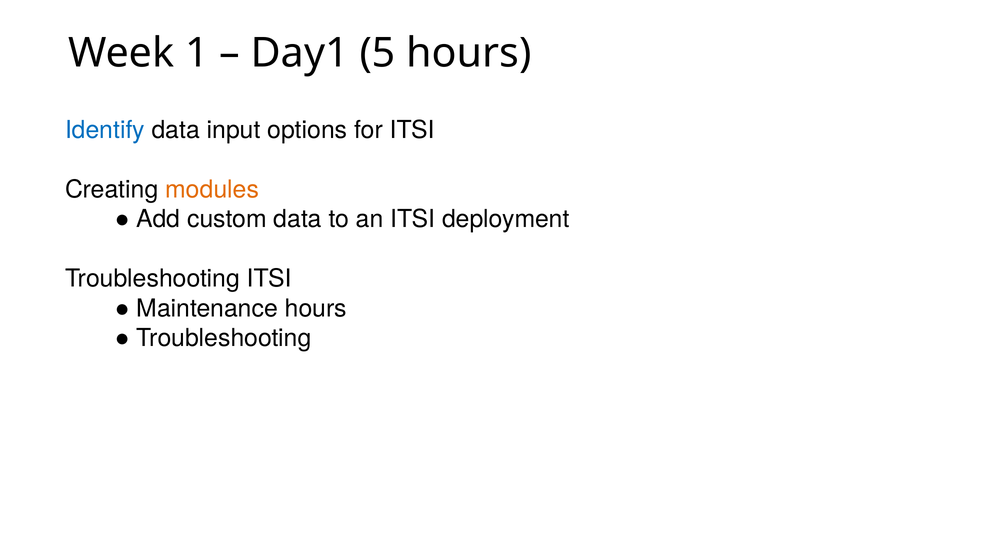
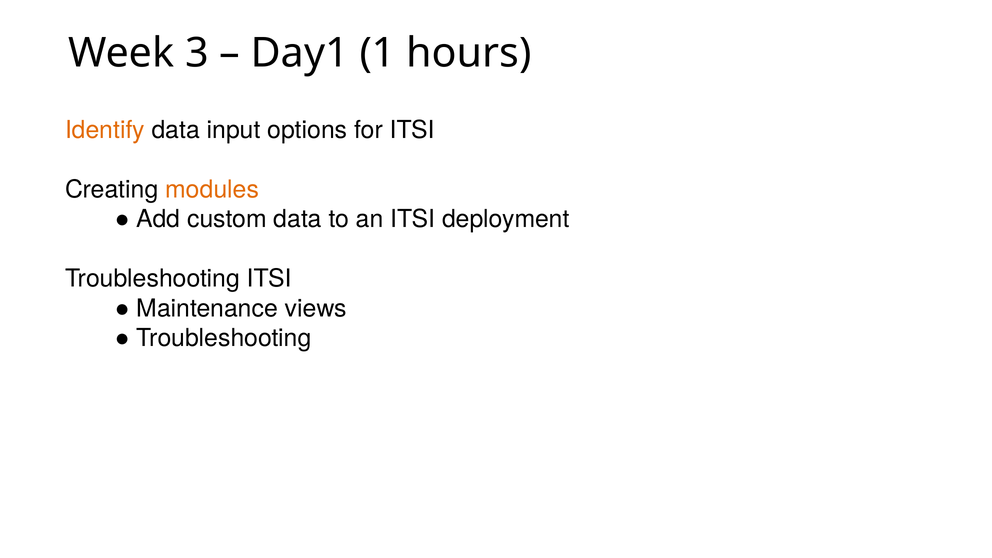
1: 1 -> 3
5: 5 -> 1
Identify colour: blue -> orange
Maintenance hours: hours -> views
